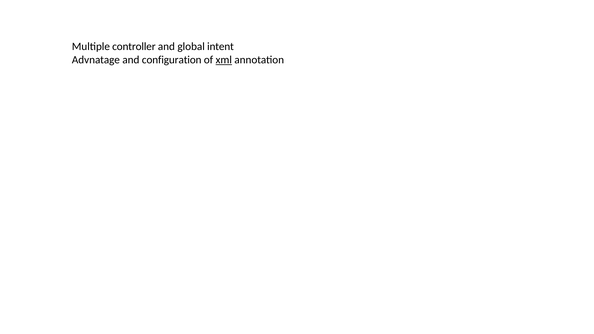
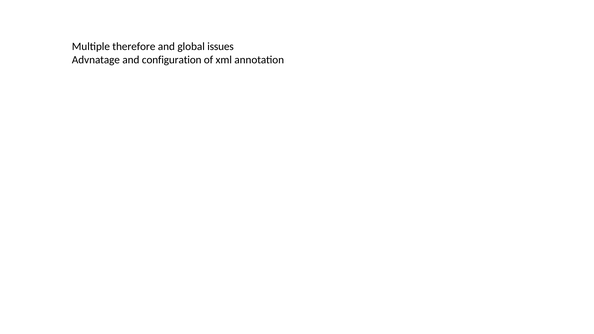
controller: controller -> therefore
intent: intent -> issues
xml underline: present -> none
